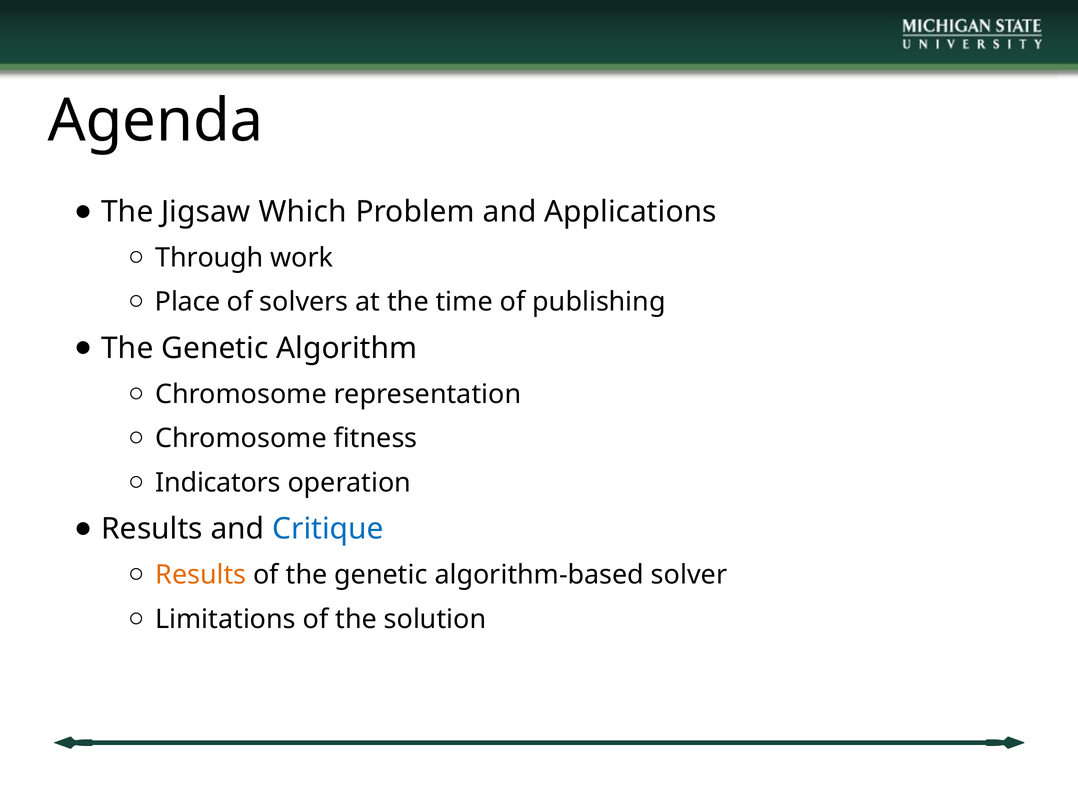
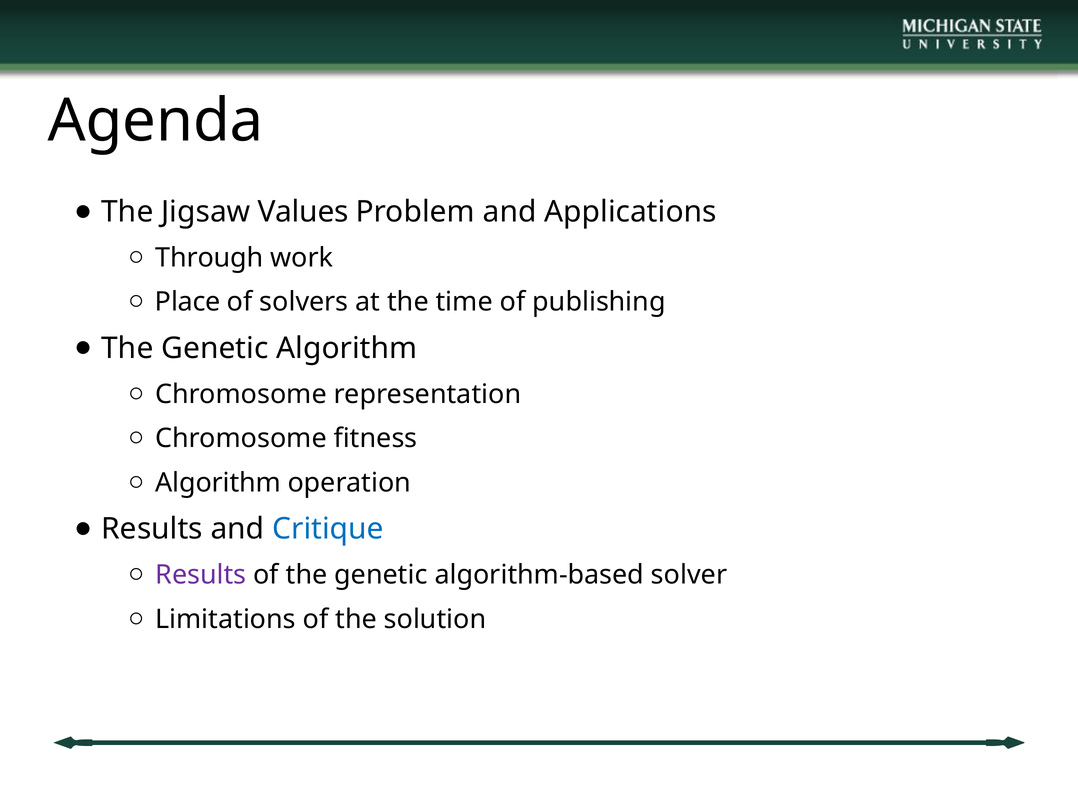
Which: Which -> Values
Indicators at (218, 483): Indicators -> Algorithm
Results at (201, 575) colour: orange -> purple
